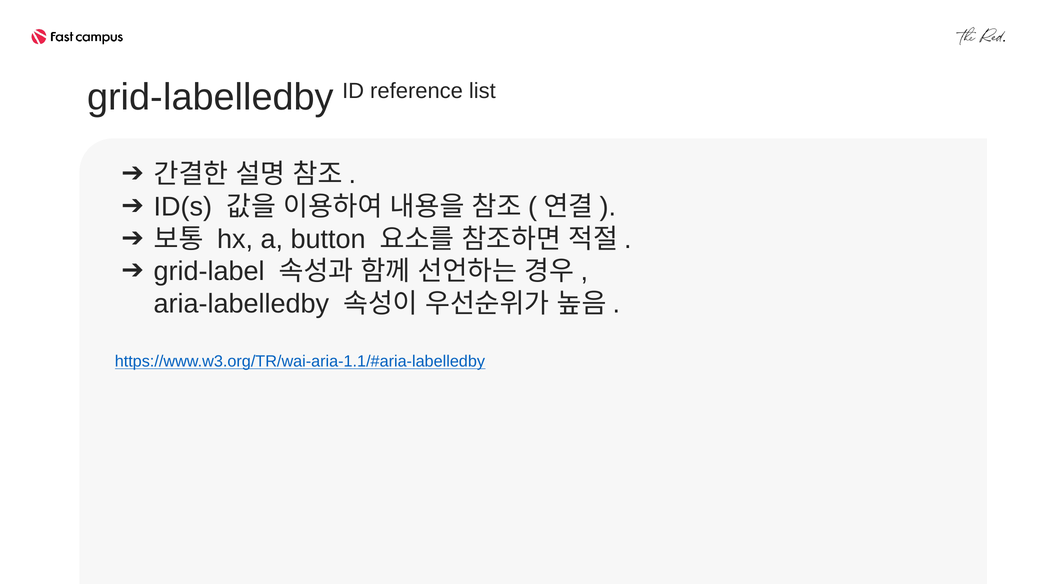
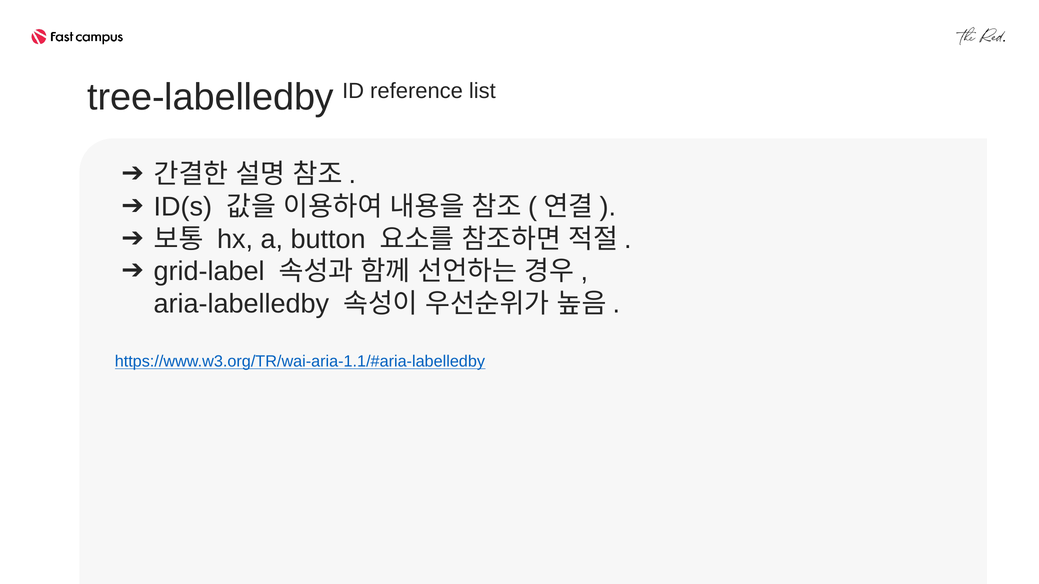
grid-labelledby: grid-labelledby -> tree-labelledby
